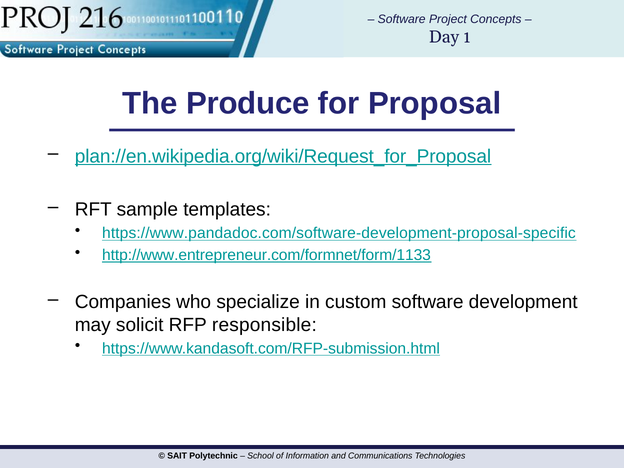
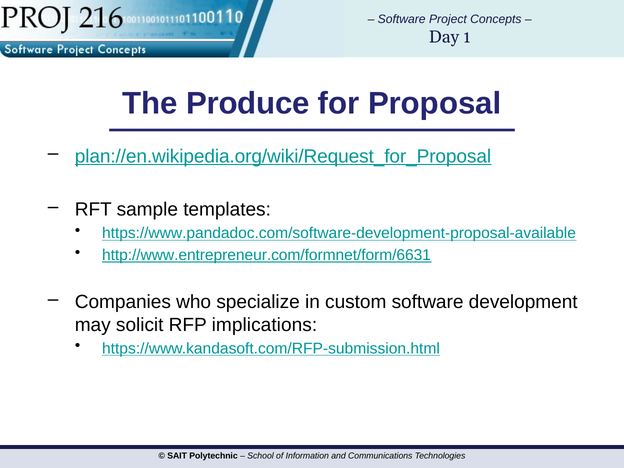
https://www.pandadoc.com/software-development-proposal-specific: https://www.pandadoc.com/software-development-proposal-specific -> https://www.pandadoc.com/software-development-proposal-available
http://www.entrepreneur.com/formnet/form/1133: http://www.entrepreneur.com/formnet/form/1133 -> http://www.entrepreneur.com/formnet/form/6631
responsible: responsible -> implications
